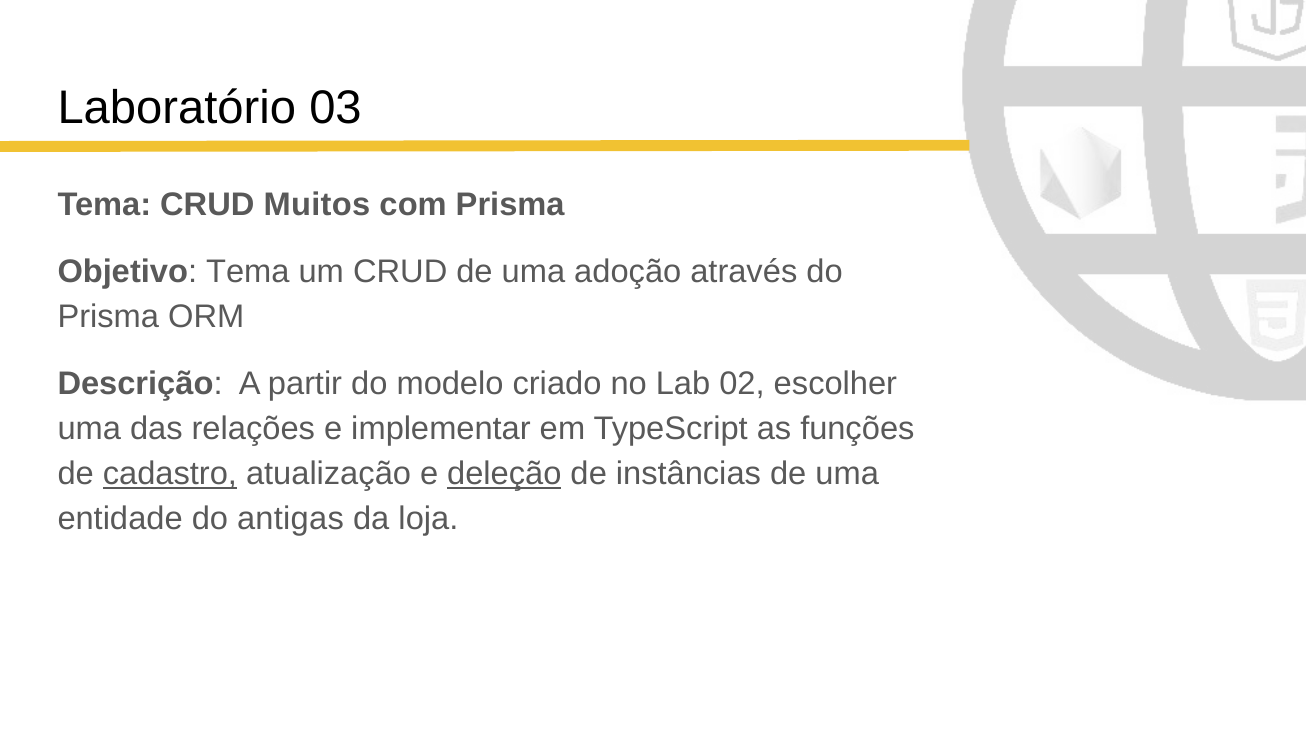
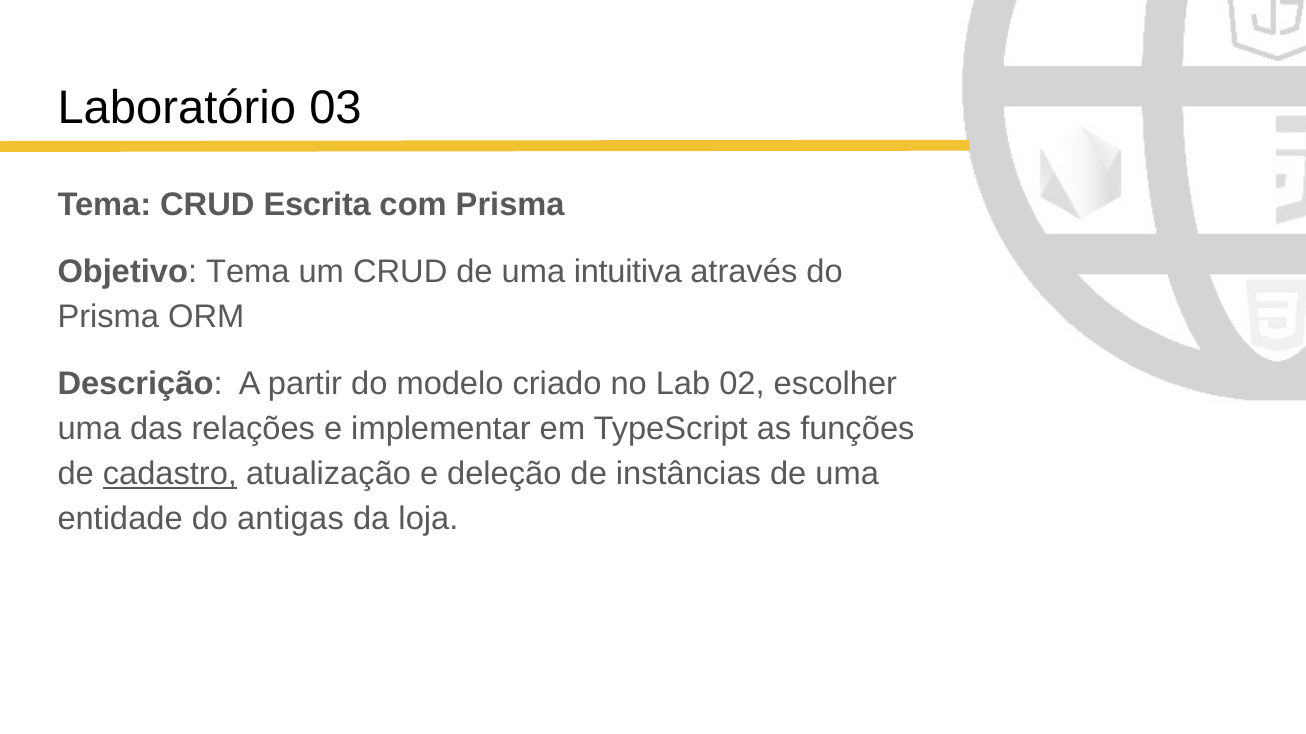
Muitos: Muitos -> Escrita
adoção: adoção -> intuitiva
deleção underline: present -> none
